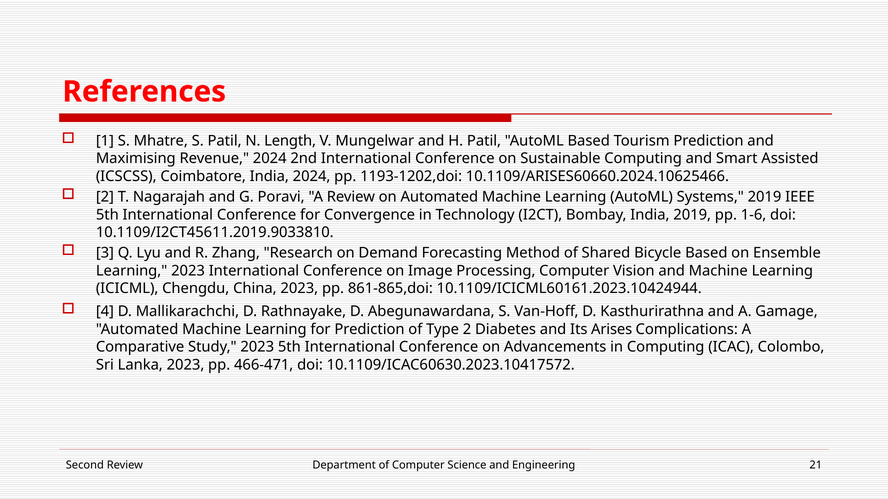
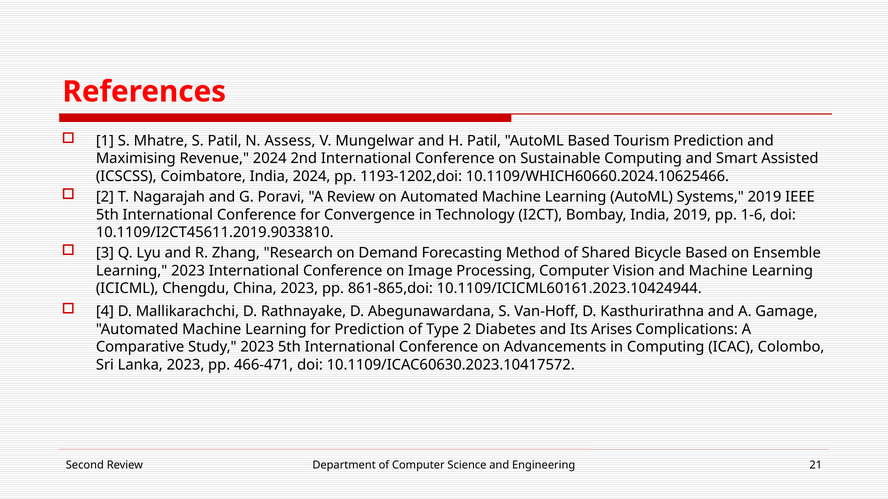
Length: Length -> Assess
10.1109/ARISES60660.2024.10625466: 10.1109/ARISES60660.2024.10625466 -> 10.1109/WHICH60660.2024.10625466
